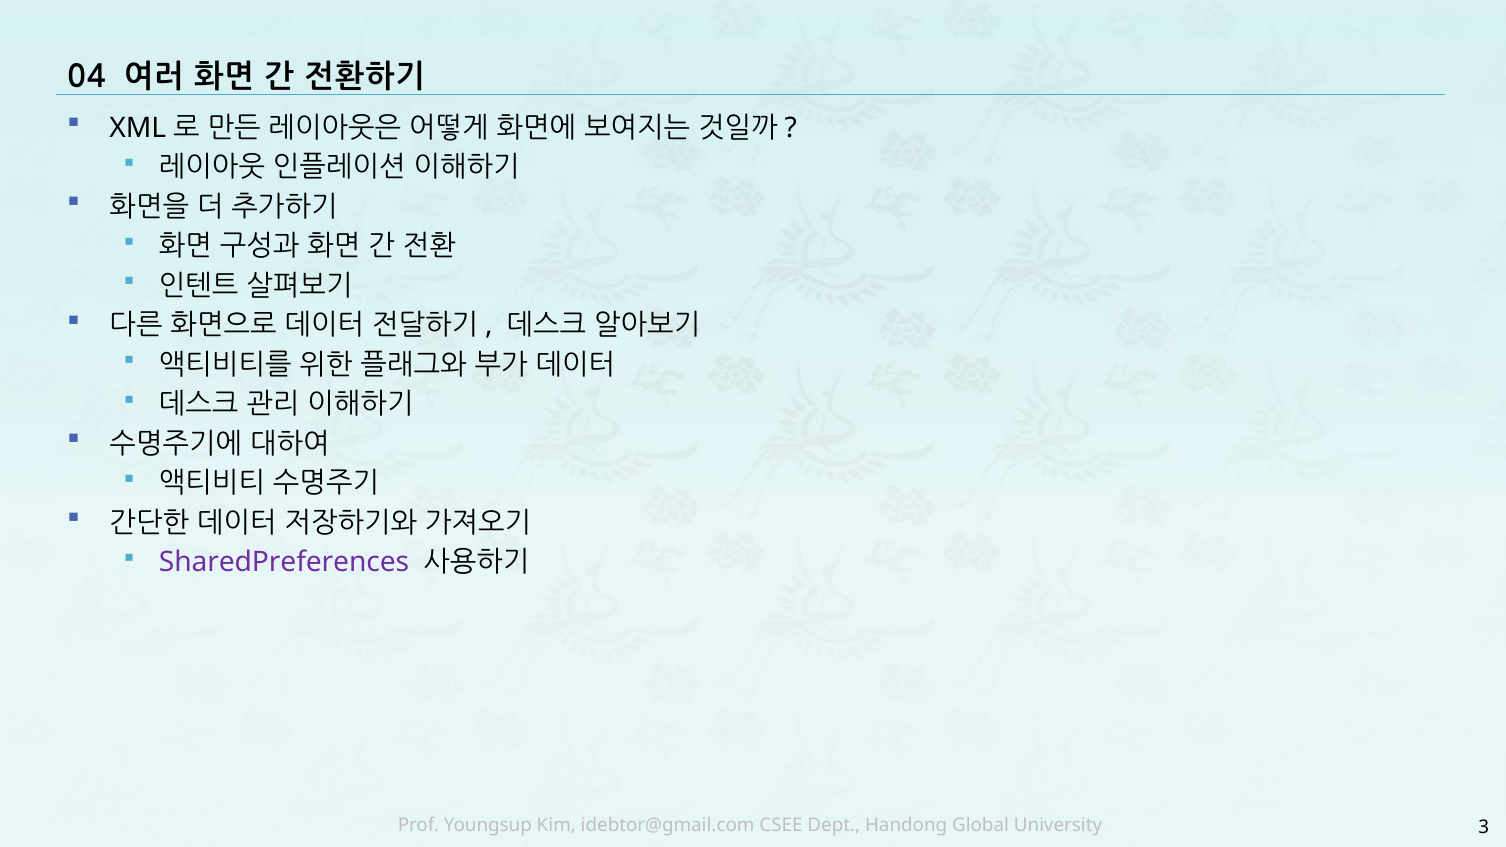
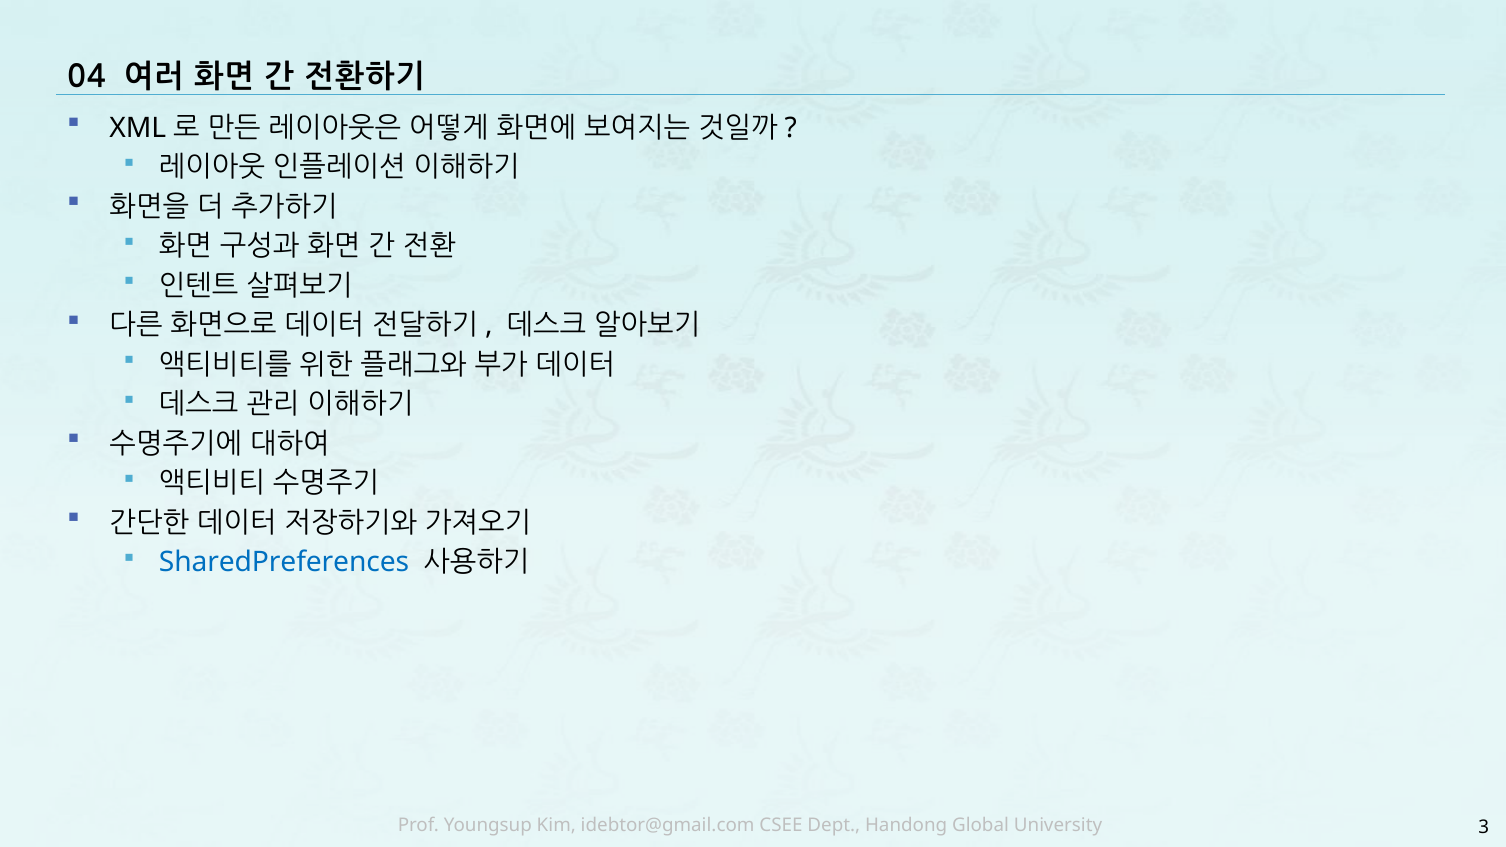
SharedPreferences colour: purple -> blue
